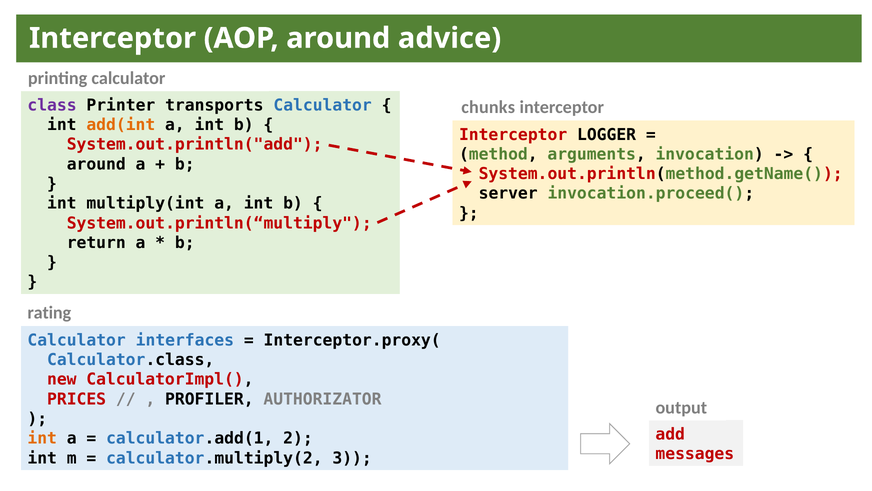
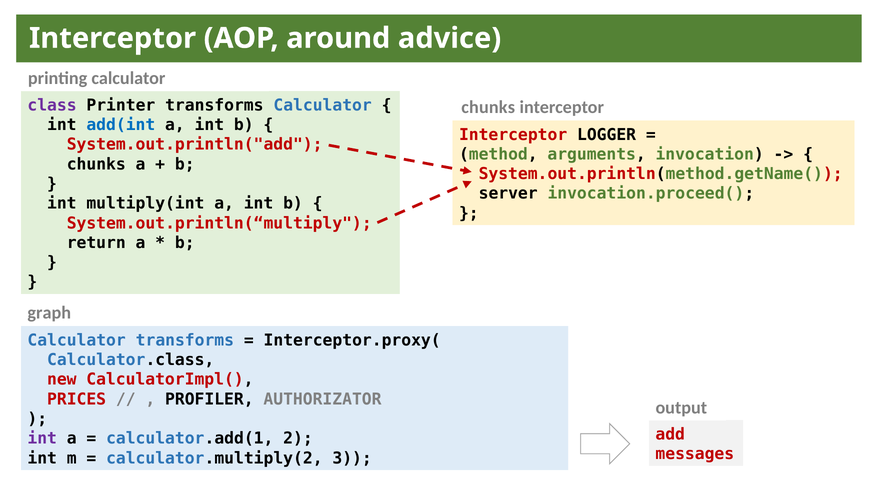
Printer transports: transports -> transforms
add(int colour: orange -> blue
around at (96, 164): around -> chunks
rating: rating -> graph
Calculator interfaces: interfaces -> transforms
int at (42, 438) colour: orange -> purple
